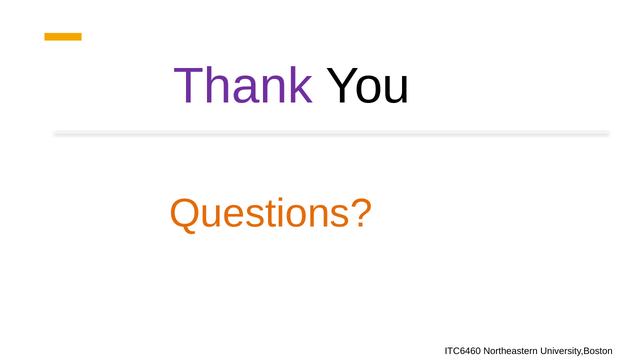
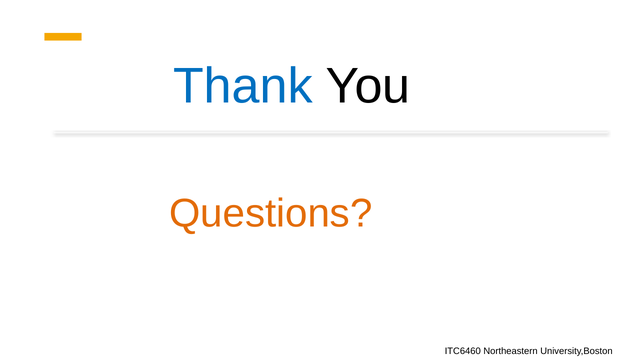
Thank colour: purple -> blue
